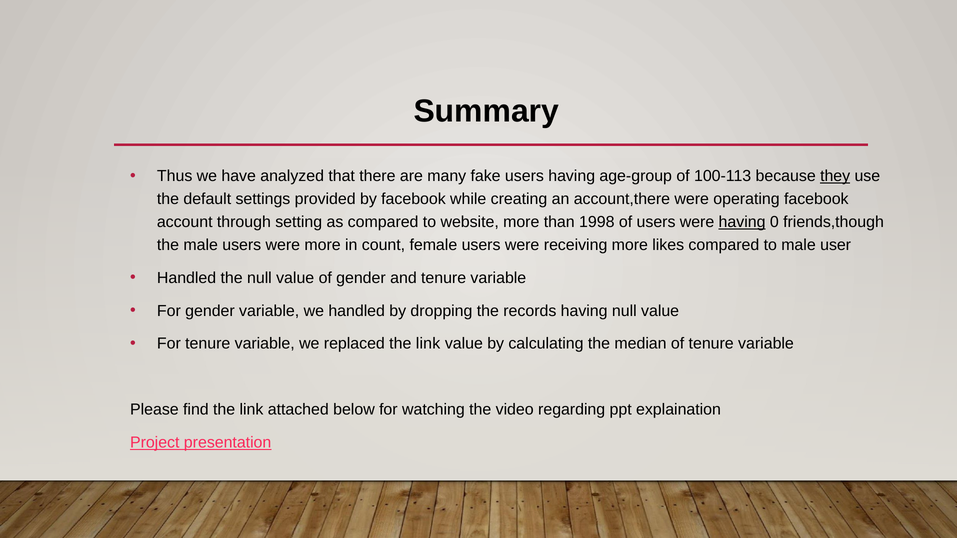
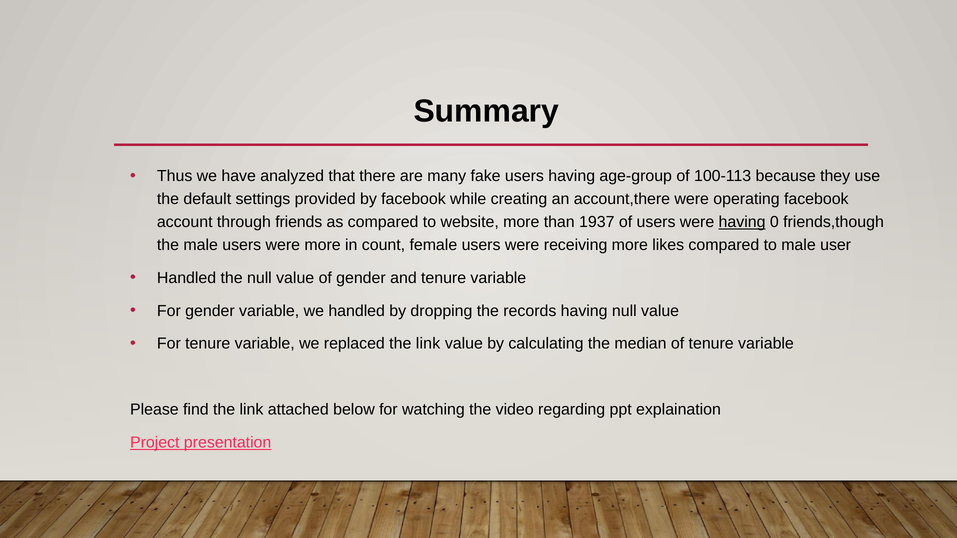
they underline: present -> none
setting: setting -> friends
1998: 1998 -> 1937
